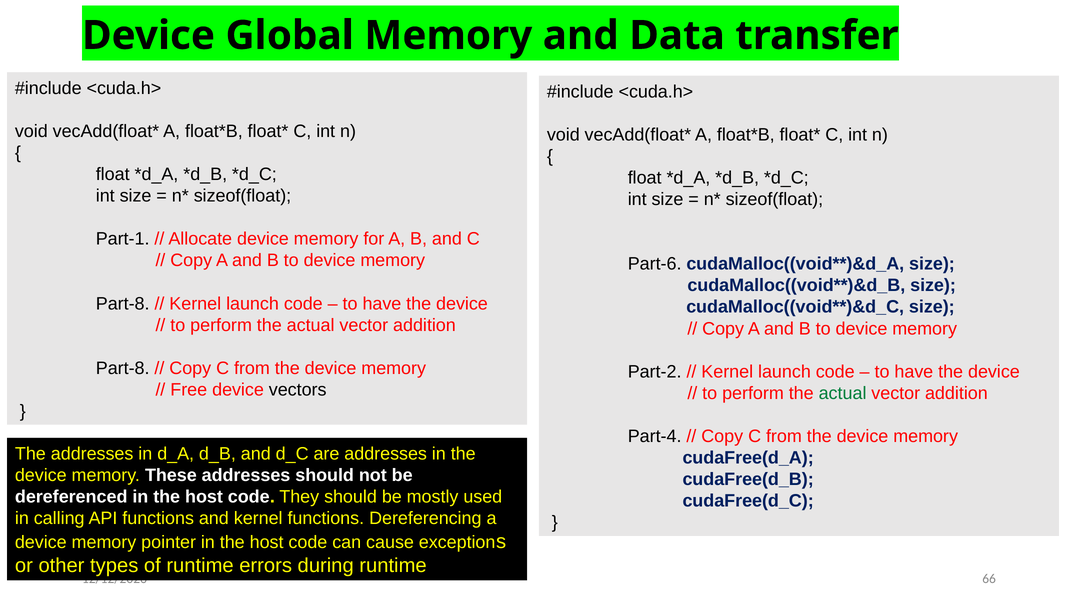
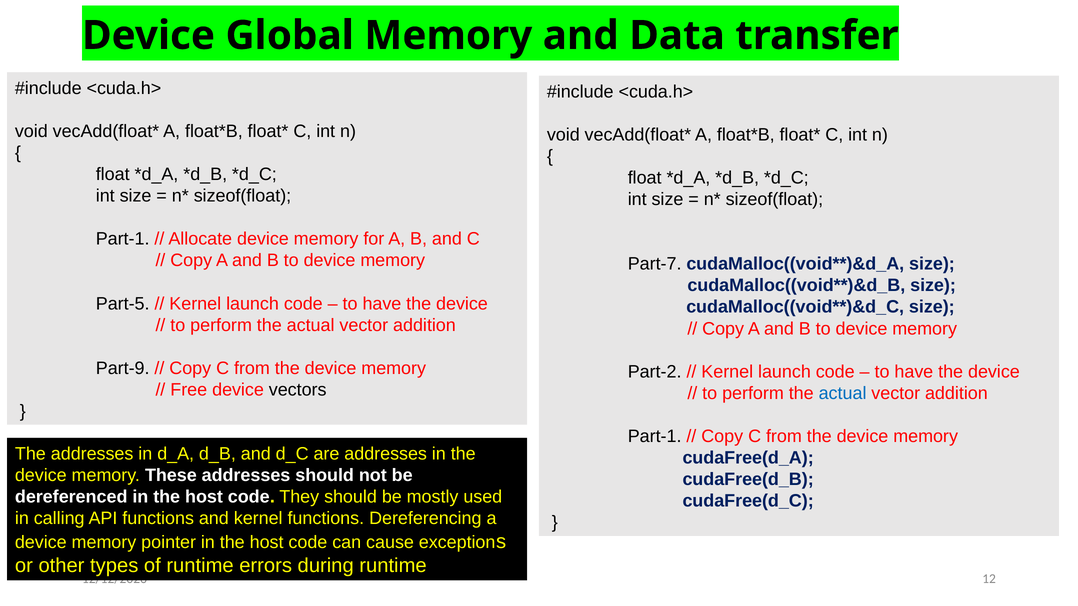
Part-6: Part-6 -> Part-7
Part-8 at (123, 304): Part-8 -> Part-5
Part-8 at (123, 368): Part-8 -> Part-9
actual at (843, 393) colour: green -> blue
Part-4 at (655, 437): Part-4 -> Part-1
66: 66 -> 12
